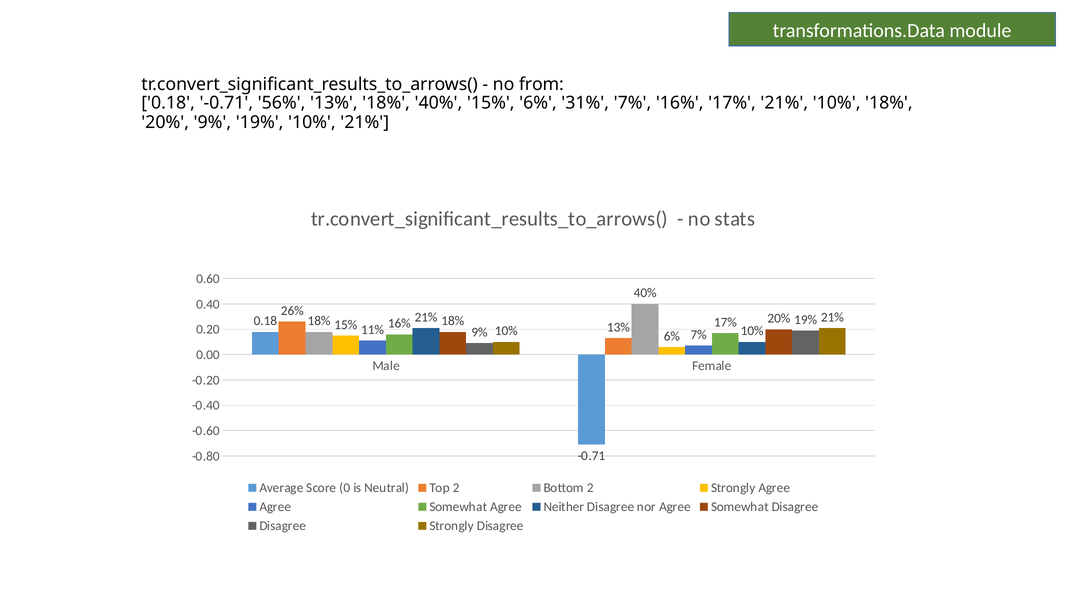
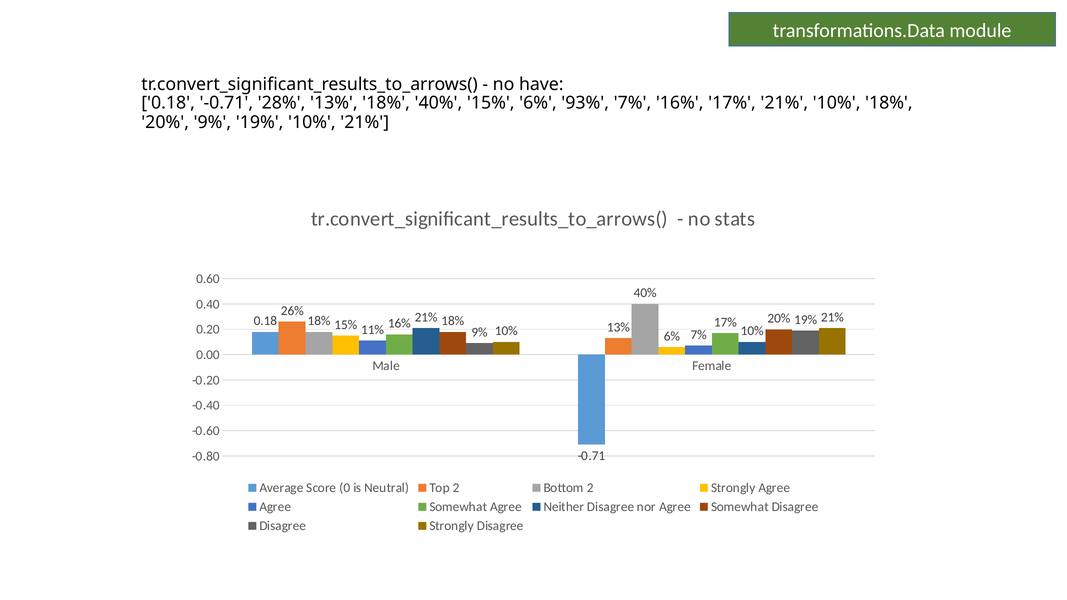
from: from -> have
56%: 56% -> 28%
31%: 31% -> 93%
